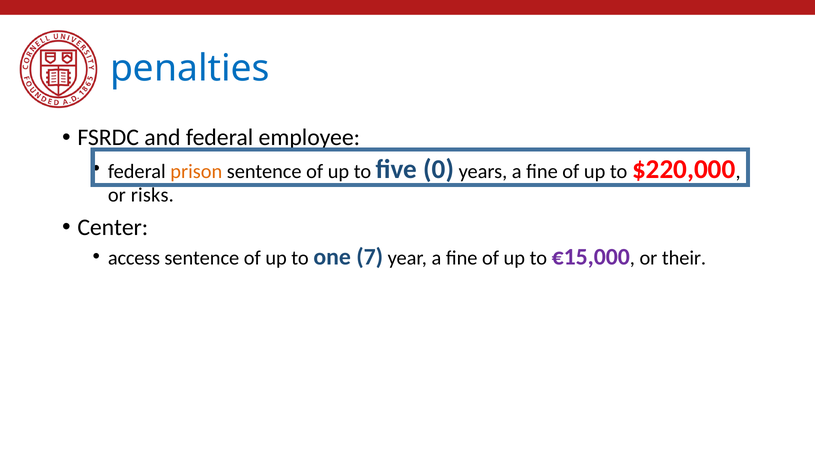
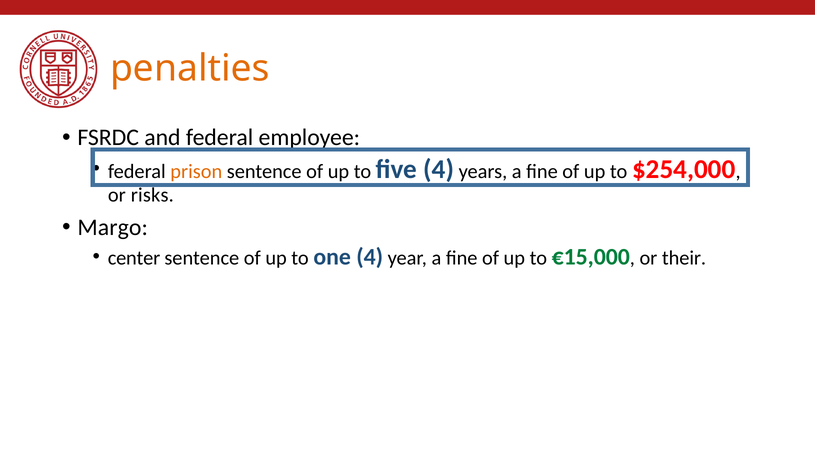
penalties colour: blue -> orange
five 0: 0 -> 4
$220,000: $220,000 -> $254,000
Center: Center -> Margo
access: access -> center
one 7: 7 -> 4
€15,000 colour: purple -> green
